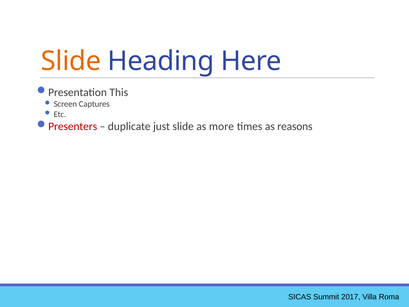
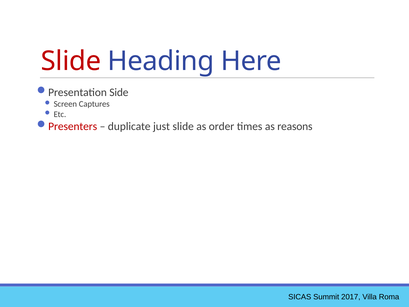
Slide at (71, 61) colour: orange -> red
This: This -> Side
more: more -> order
